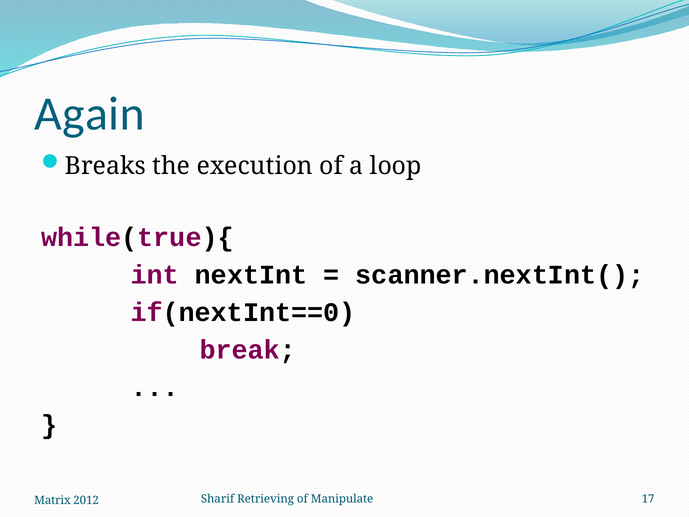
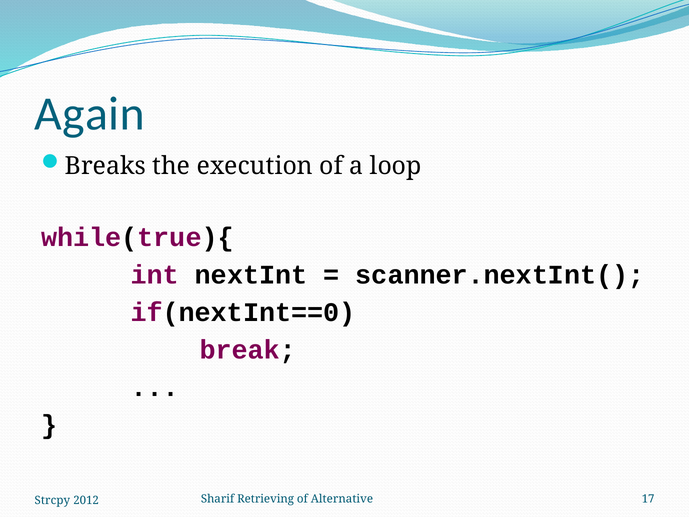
Manipulate: Manipulate -> Alternative
Matrix: Matrix -> Strcpy
